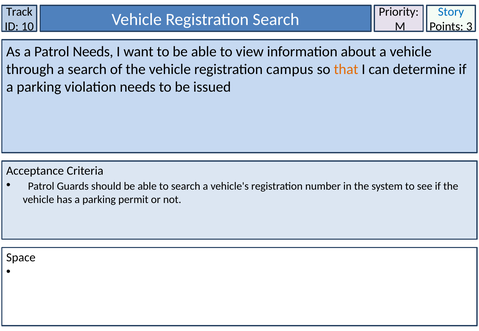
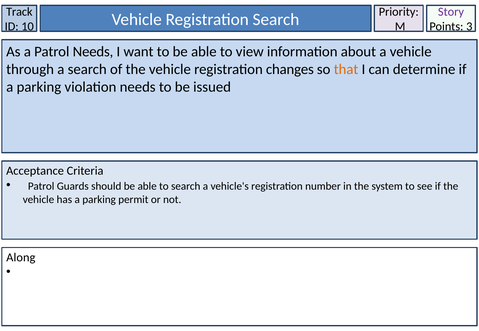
Story colour: blue -> purple
campus: campus -> changes
Space: Space -> Along
